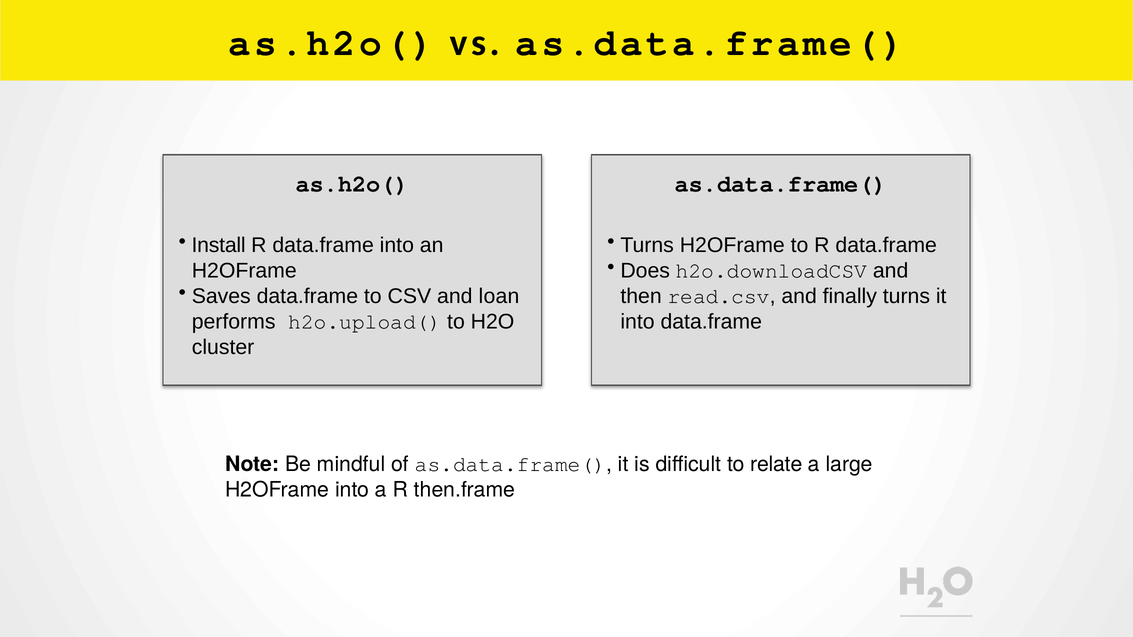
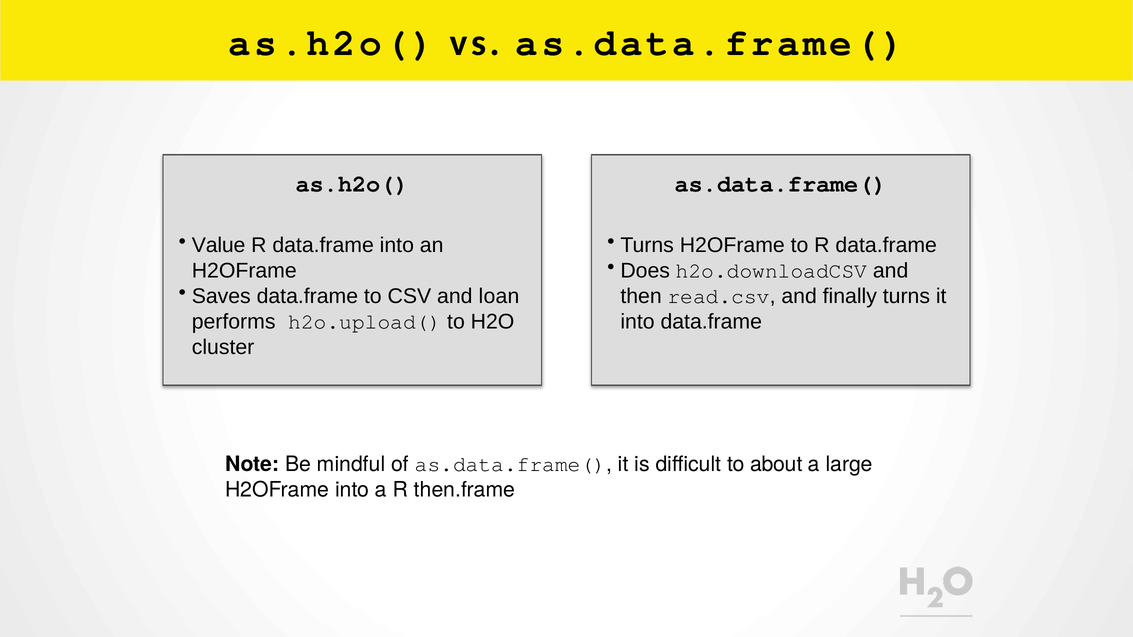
Install: Install -> Value
relate: relate -> about
